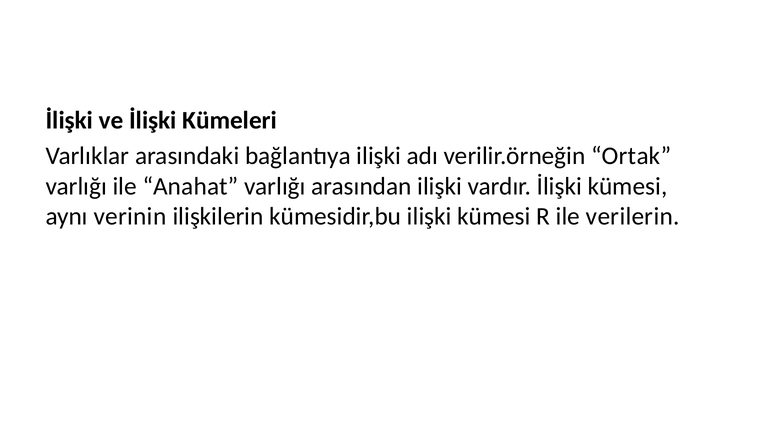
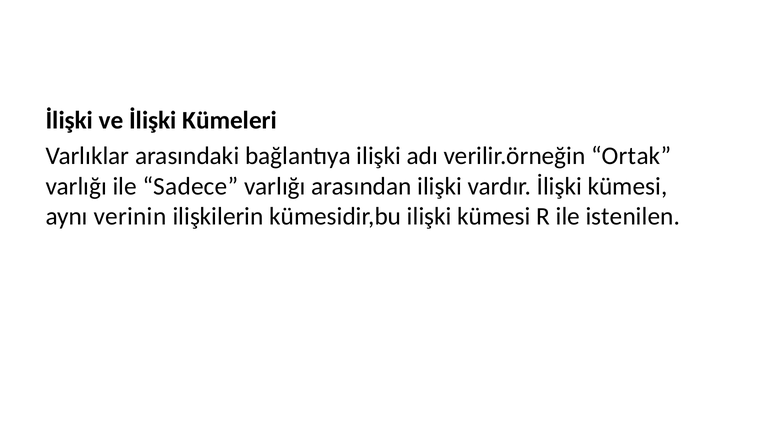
Anahat: Anahat -> Sadece
verilerin: verilerin -> istenilen
